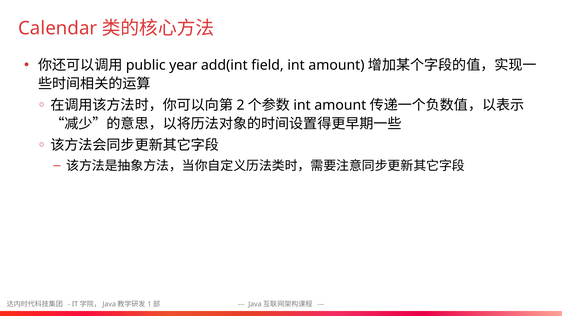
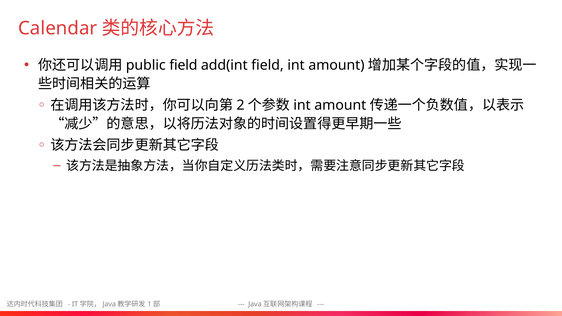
year at (183, 65): year -> field
